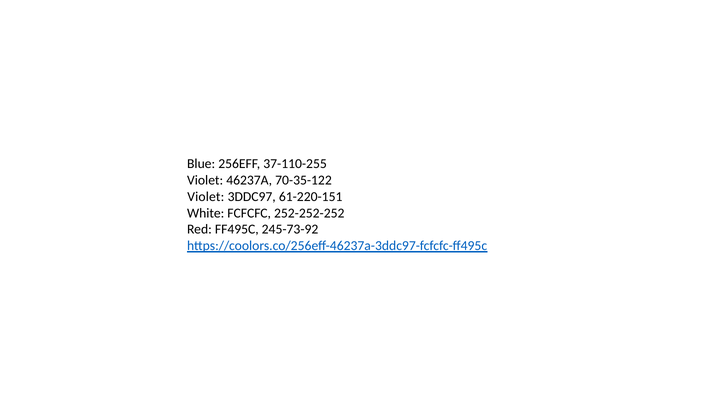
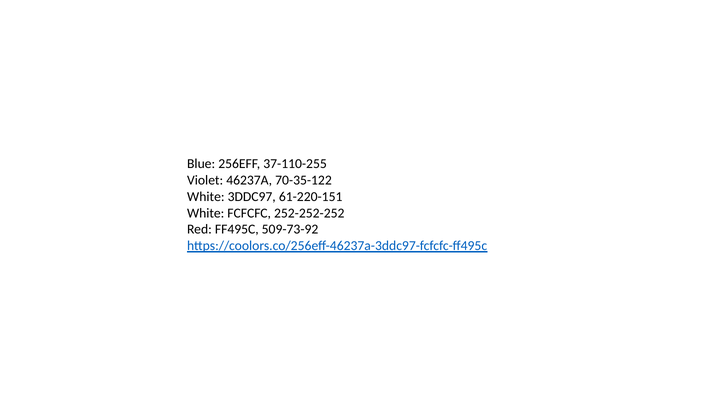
Violet at (206, 197): Violet -> White
245-73-92: 245-73-92 -> 509-73-92
